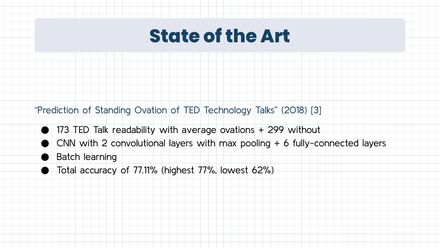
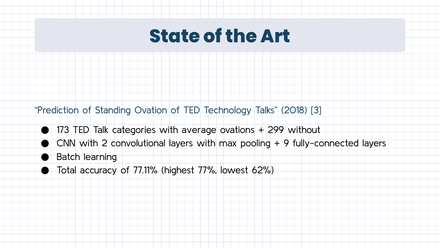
readability: readability -> categories
6: 6 -> 9
